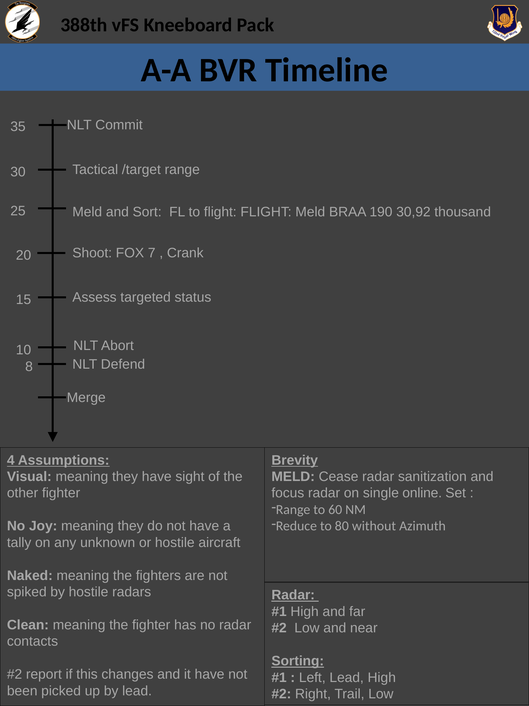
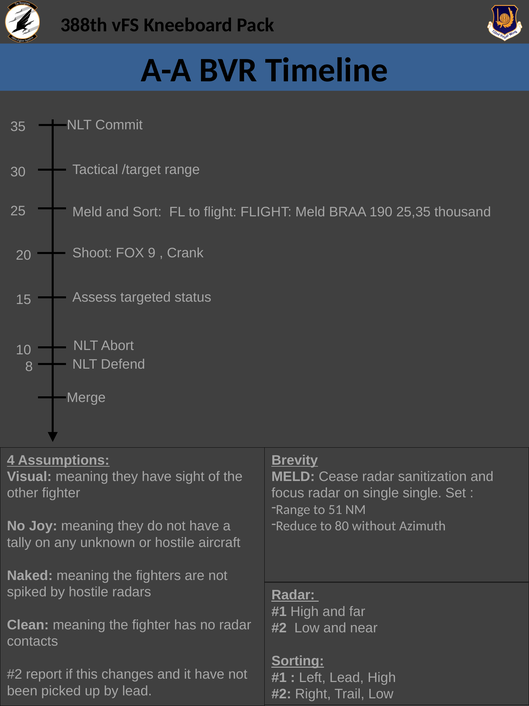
30,92: 30,92 -> 25,35
7: 7 -> 9
single online: online -> single
60: 60 -> 51
